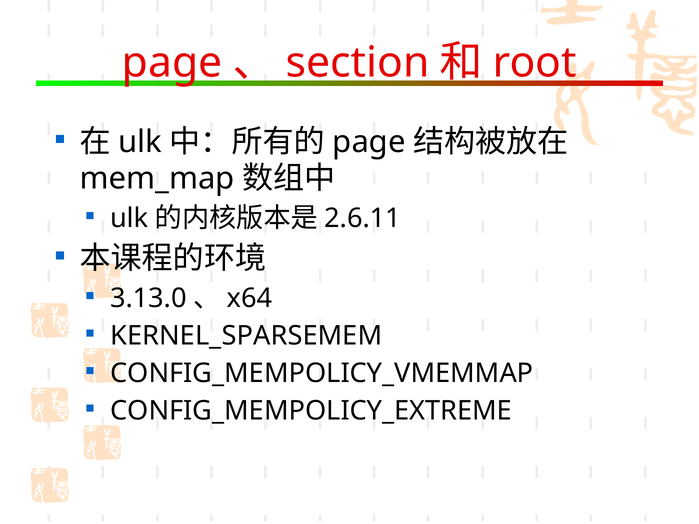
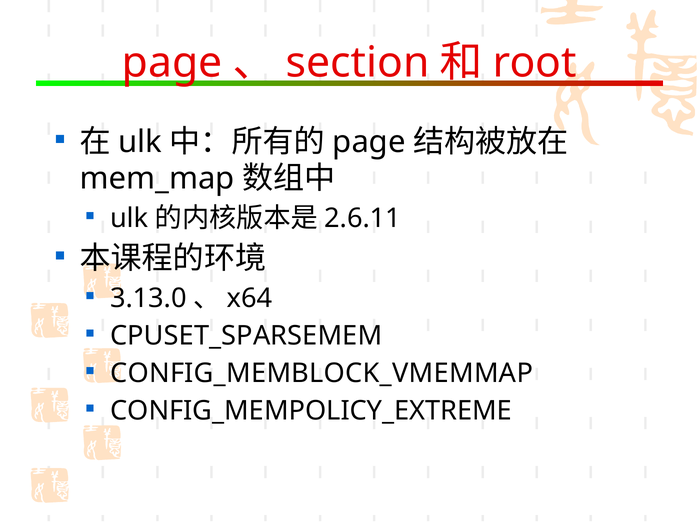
KERNEL_SPARSEMEM: KERNEL_SPARSEMEM -> CPUSET_SPARSEMEM
CONFIG_MEMPOLICY_VMEMMAP: CONFIG_MEMPOLICY_VMEMMAP -> CONFIG_MEMBLOCK_VMEMMAP
